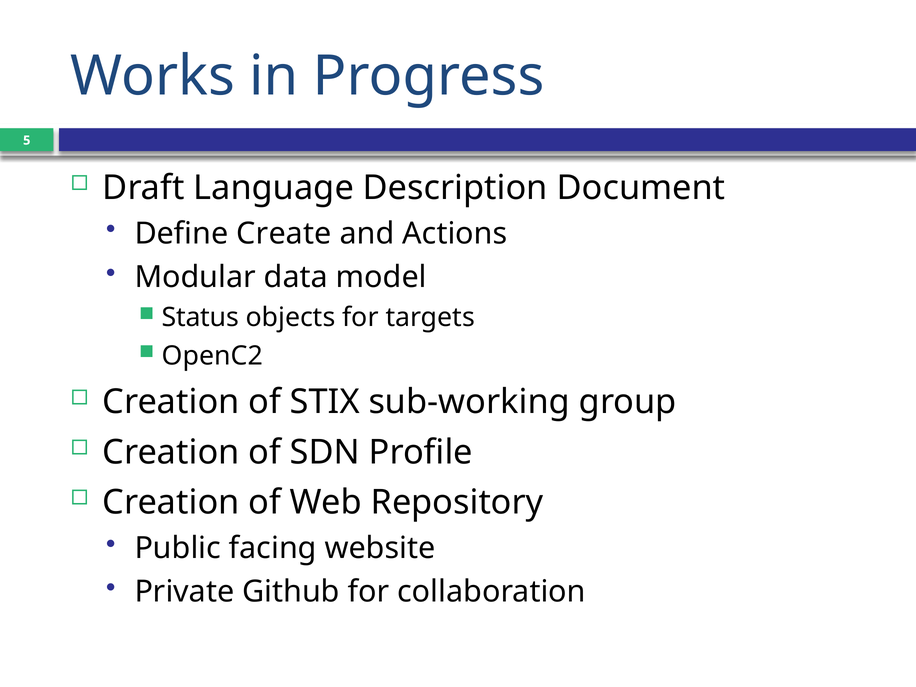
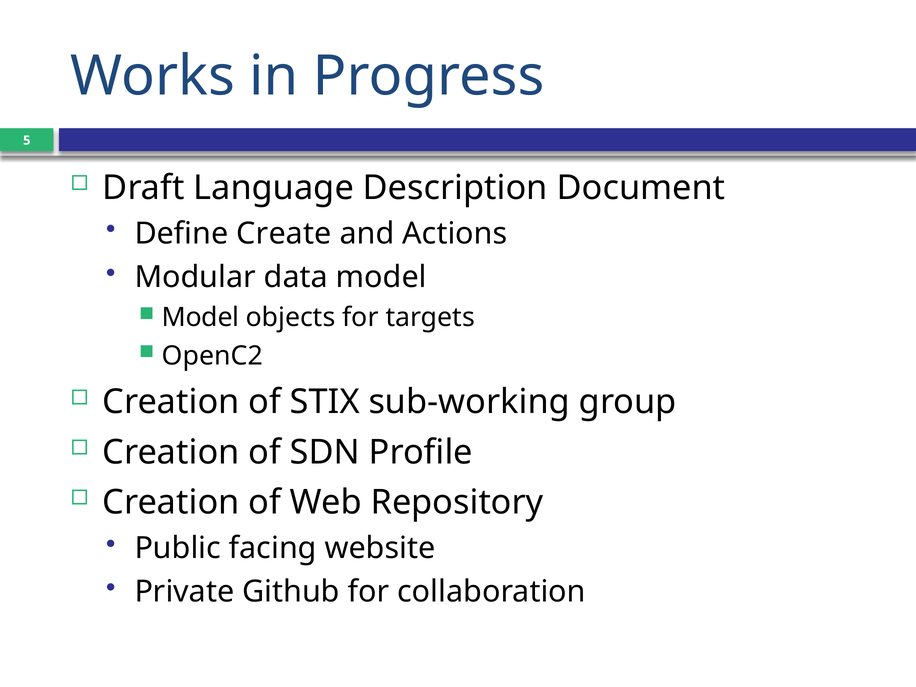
Status at (200, 318): Status -> Model
